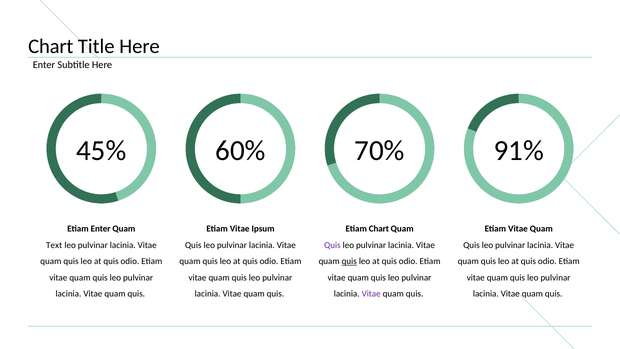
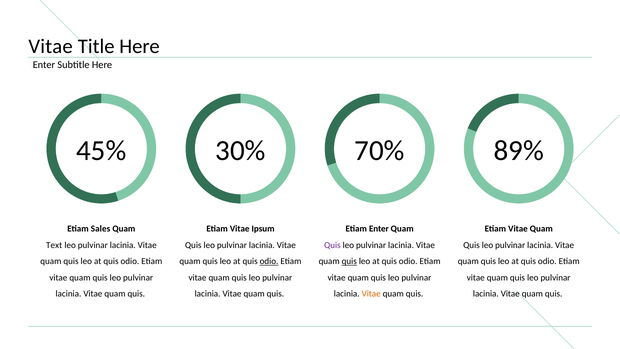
Chart at (51, 46): Chart -> Vitae
60%: 60% -> 30%
91%: 91% -> 89%
Etiam Enter: Enter -> Sales
Etiam Chart: Chart -> Enter
odio at (269, 261) underline: none -> present
Vitae at (371, 294) colour: purple -> orange
